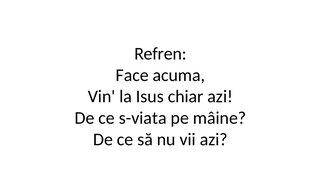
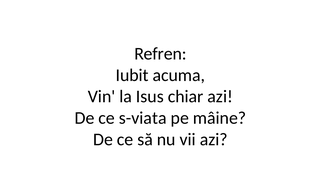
Face: Face -> Iubit
